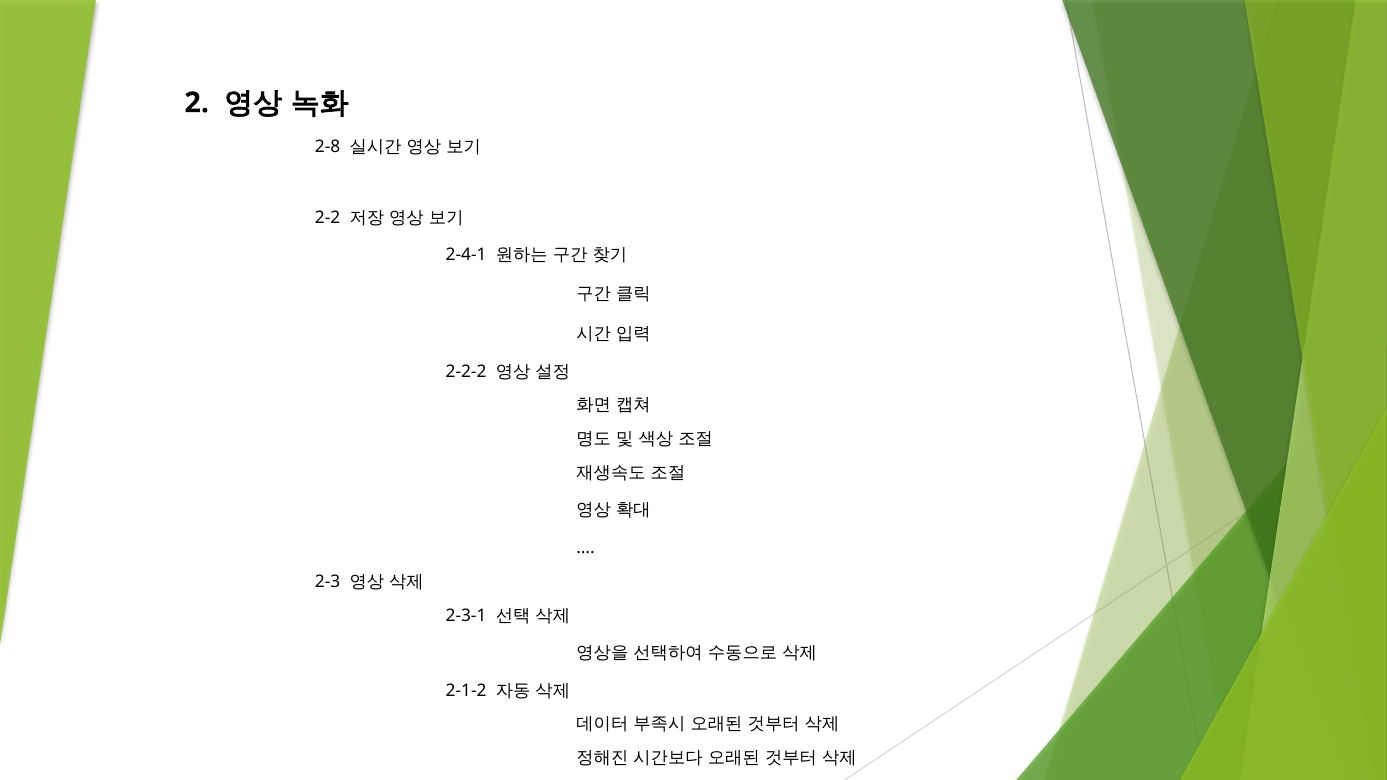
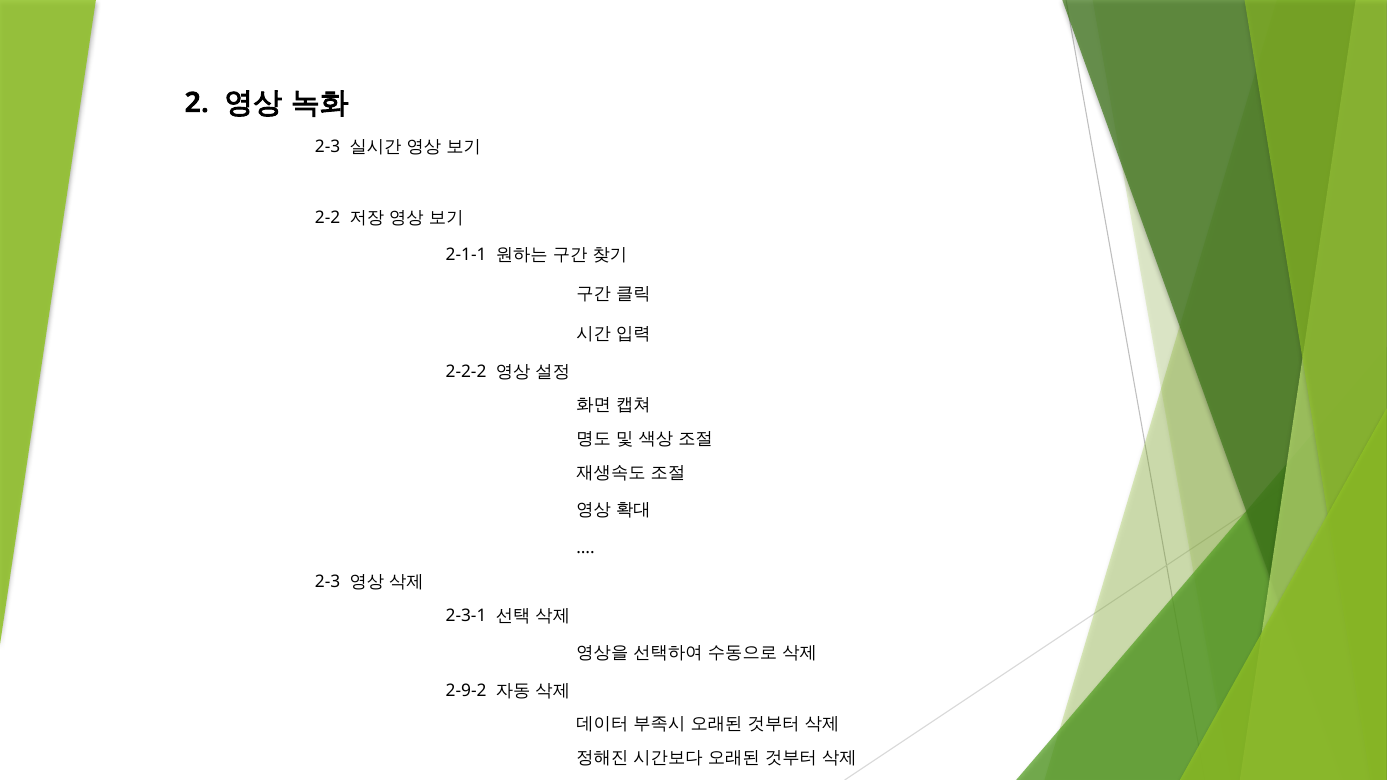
2-8 at (328, 147): 2-8 -> 2-3
2-4-1: 2-4-1 -> 2-1-1
2-1-2: 2-1-2 -> 2-9-2
